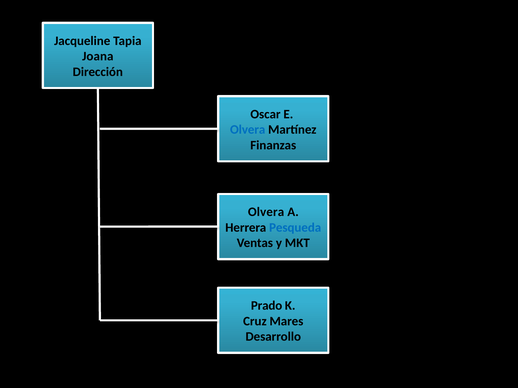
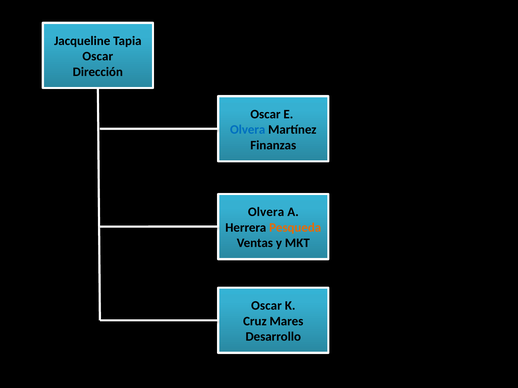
Joana at (98, 56): Joana -> Oscar
Pesqueda colour: blue -> orange
Prado at (267, 306): Prado -> Oscar
